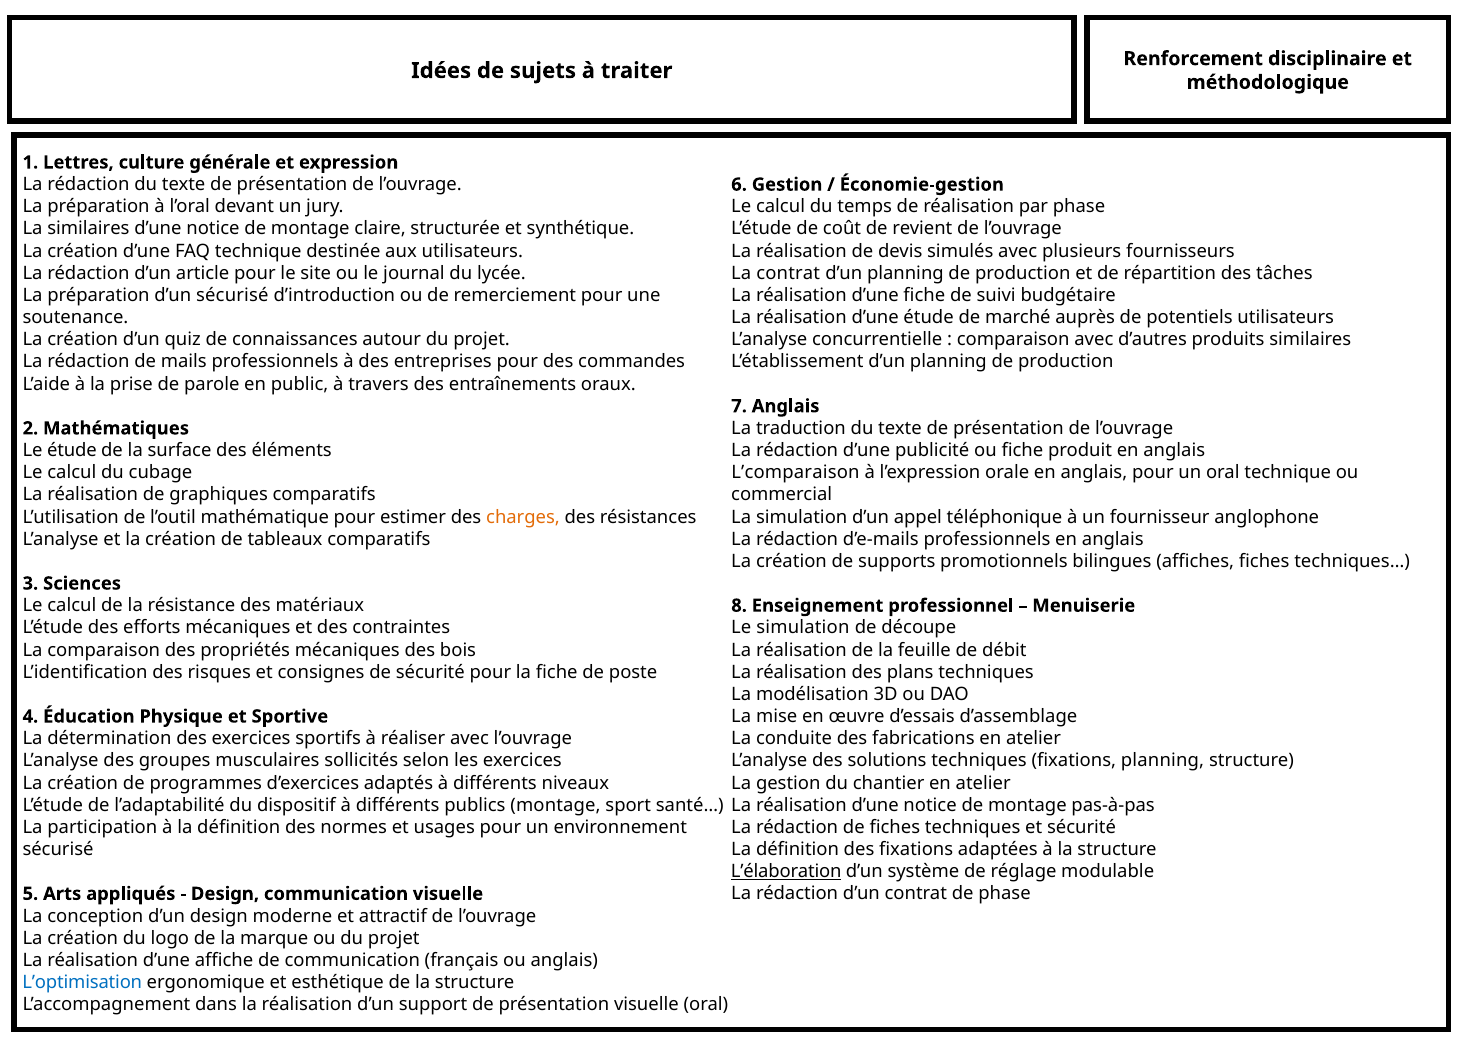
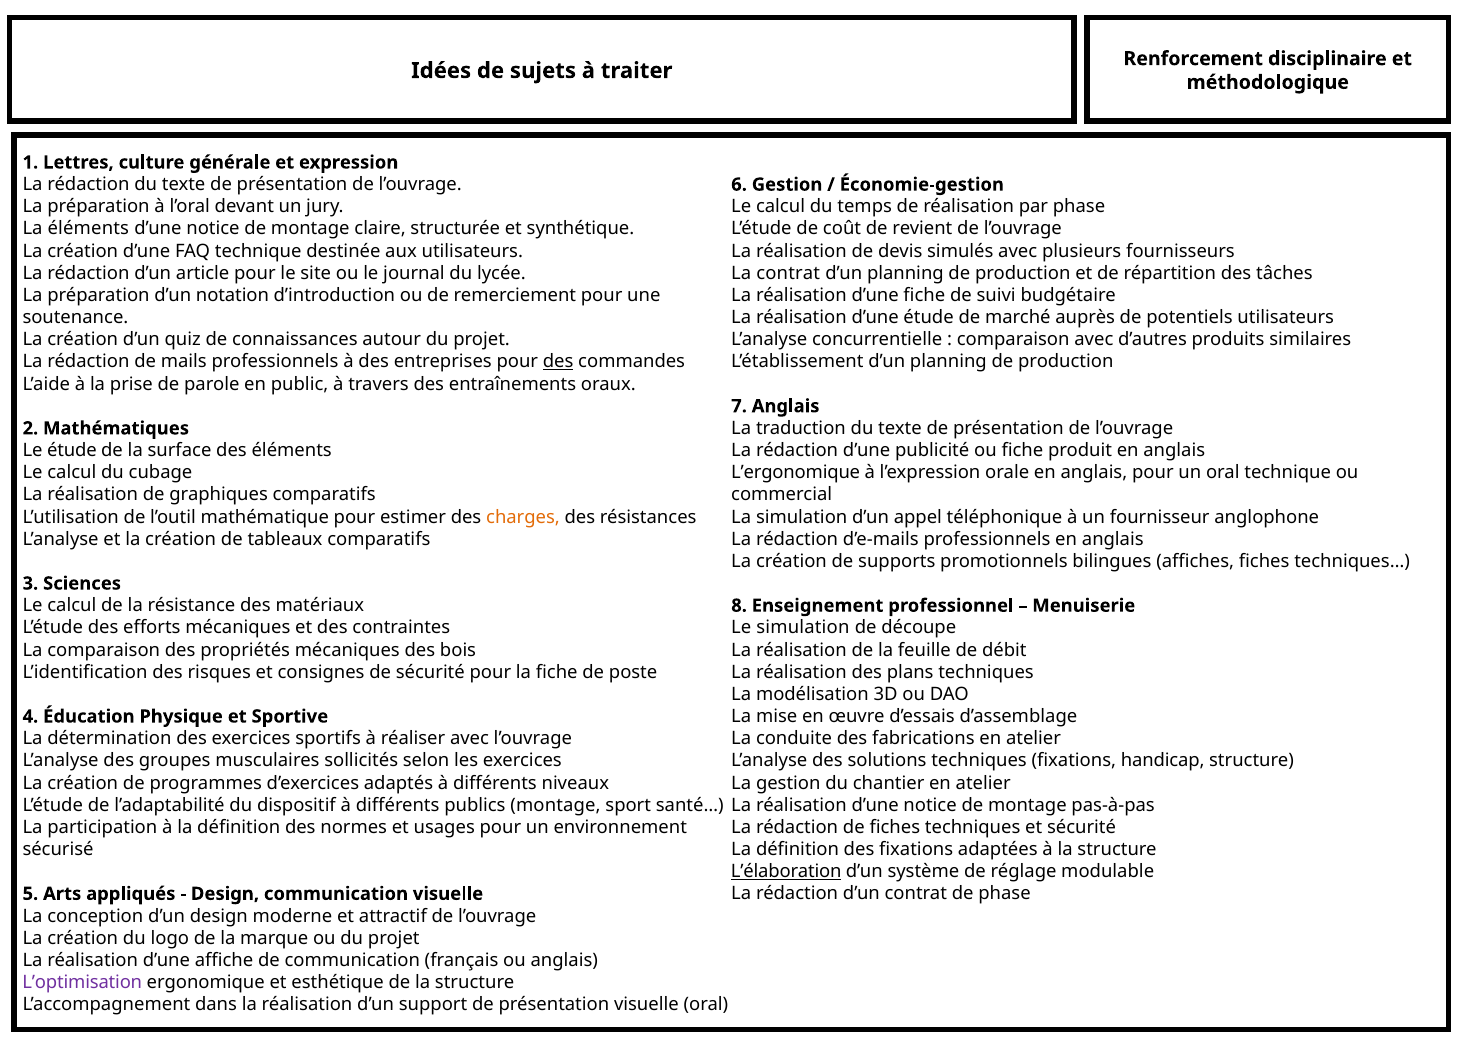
La similaires: similaires -> éléments
d’un sécurisé: sécurisé -> notation
des at (558, 362) underline: none -> present
L’comparaison: L’comparaison -> L’ergonomique
fixations planning: planning -> handicap
L’optimisation colour: blue -> purple
